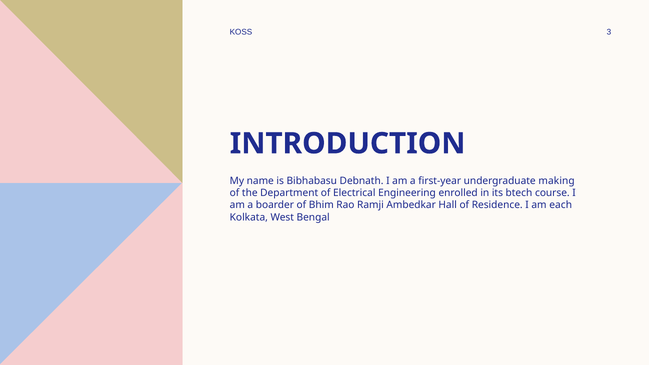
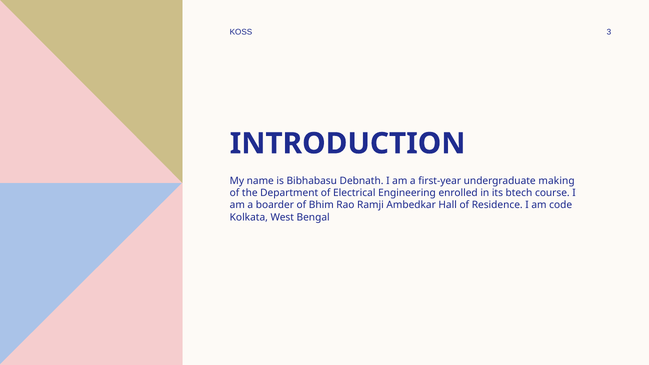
each: each -> code
